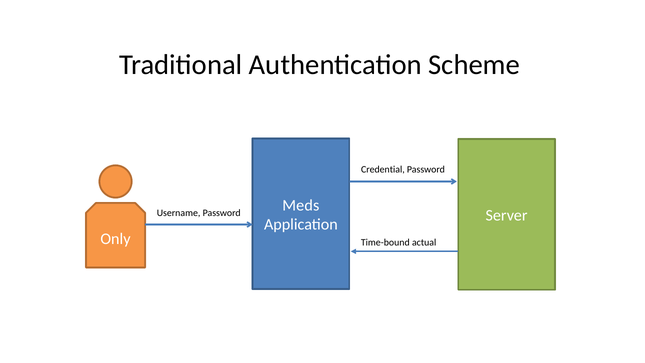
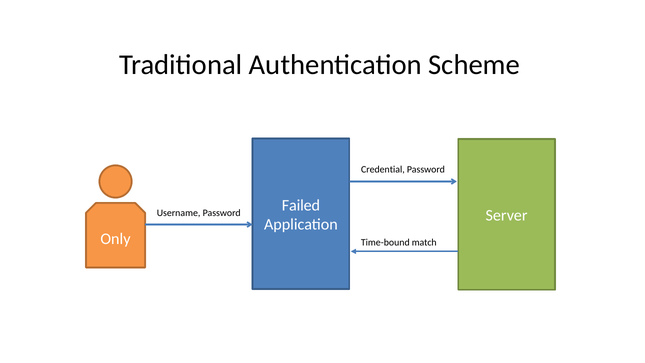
Meds: Meds -> Failed
actual: actual -> match
